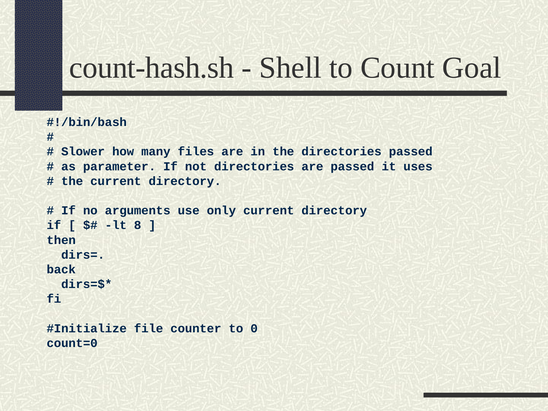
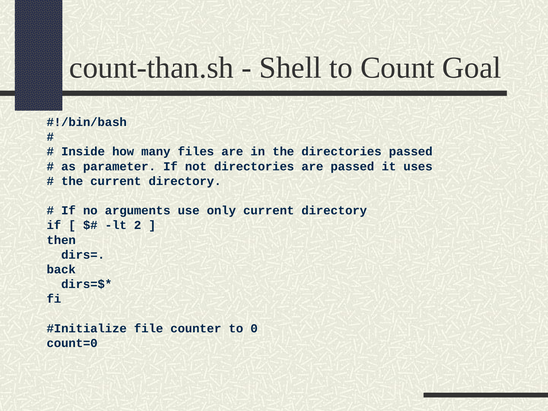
count-hash.sh: count-hash.sh -> count-than.sh
Slower: Slower -> Inside
8: 8 -> 2
